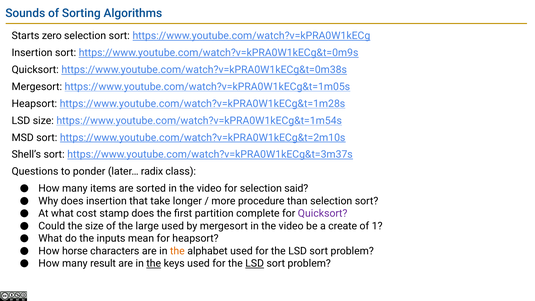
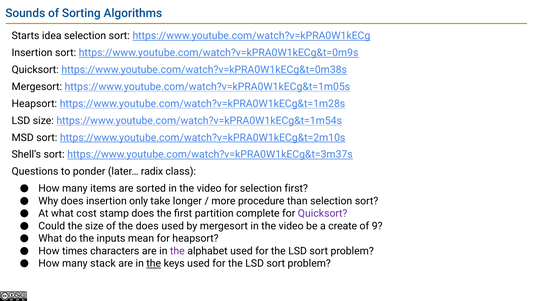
zero: zero -> idea
selection said: said -> first
that: that -> only
the large: large -> does
1: 1 -> 9
horse: horse -> times
the at (177, 251) colour: orange -> purple
result: result -> stack
LSD at (255, 263) underline: present -> none
